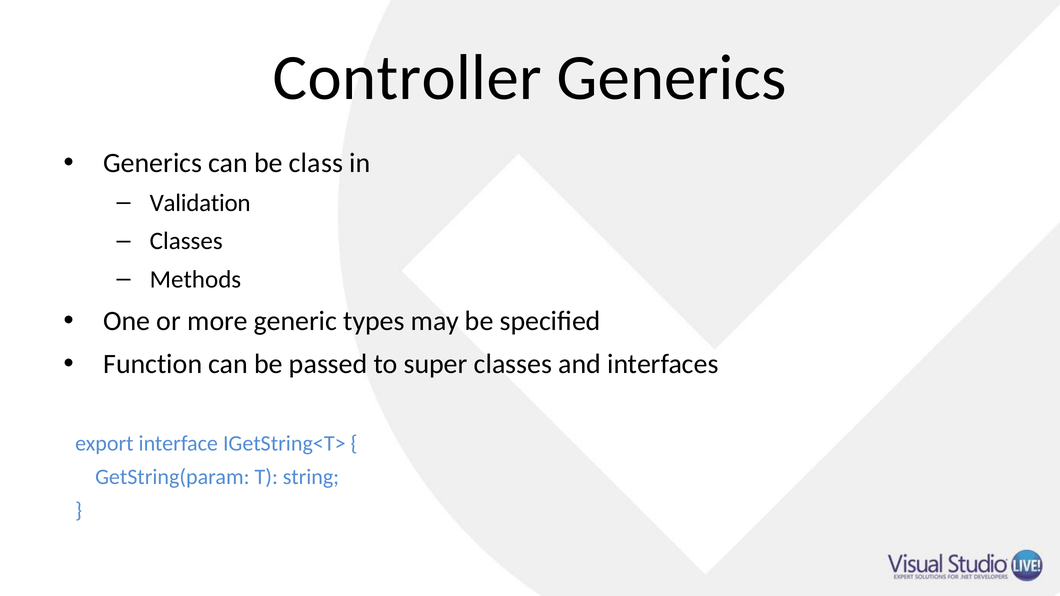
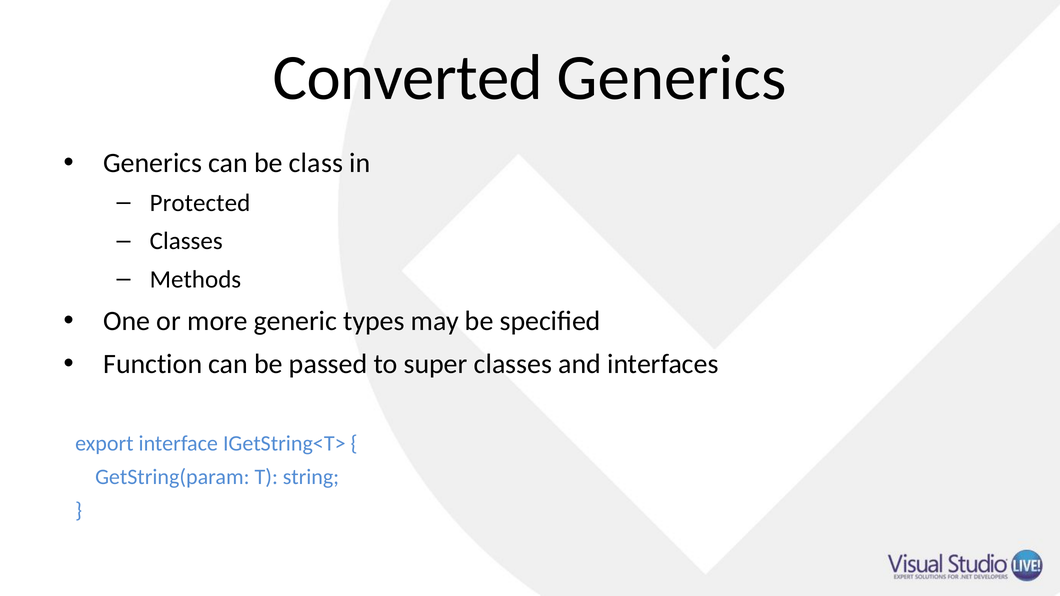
Controller: Controller -> Converted
Validation: Validation -> Protected
